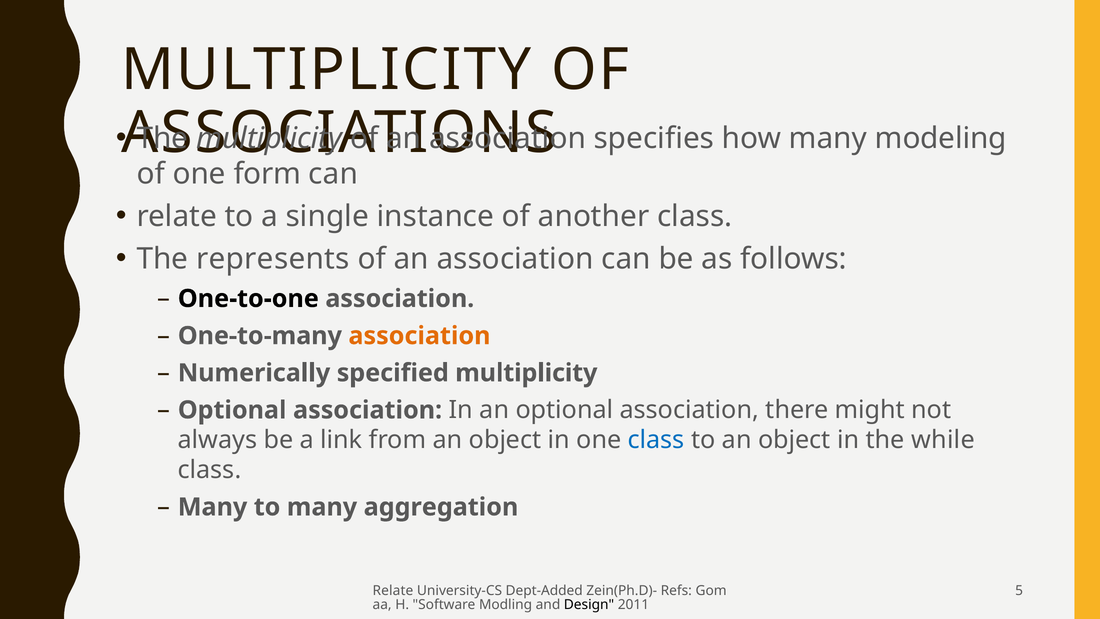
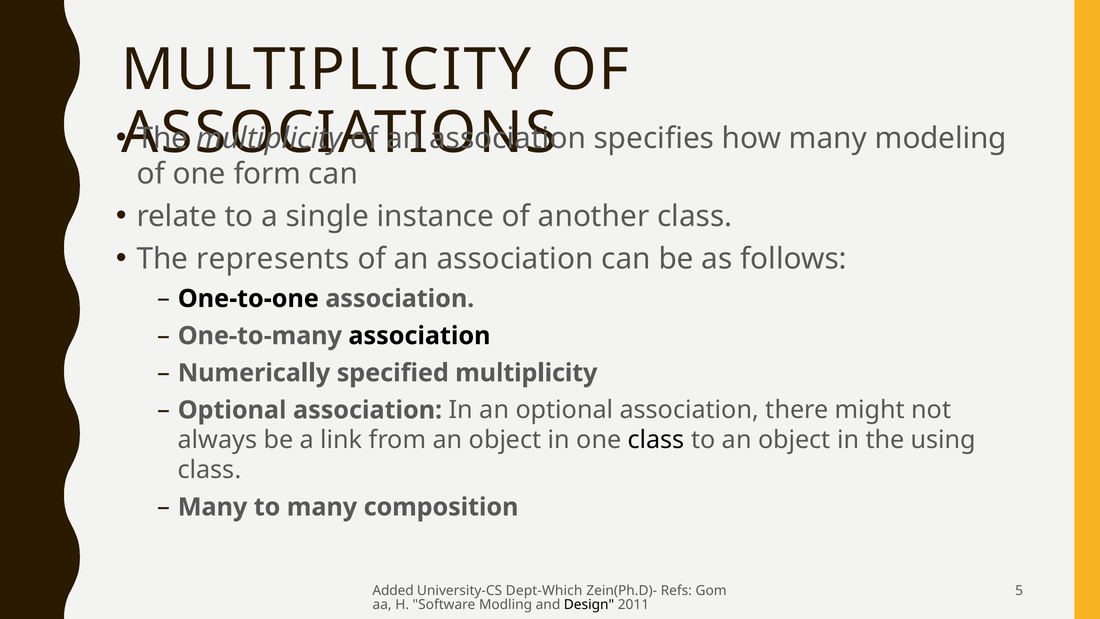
association at (419, 336) colour: orange -> black
class at (656, 440) colour: blue -> black
while: while -> using
aggregation: aggregation -> composition
Relate at (393, 591): Relate -> Added
Dept-Added: Dept-Added -> Dept-Which
